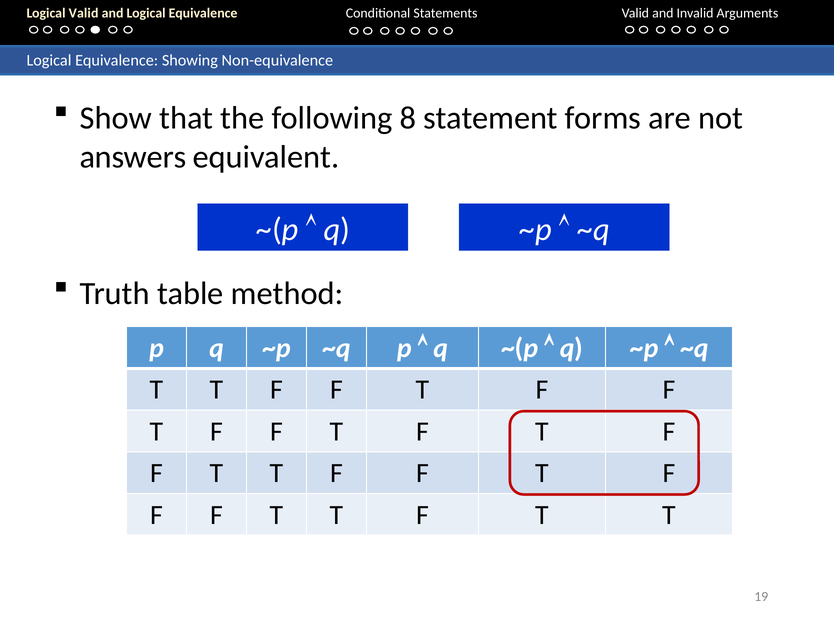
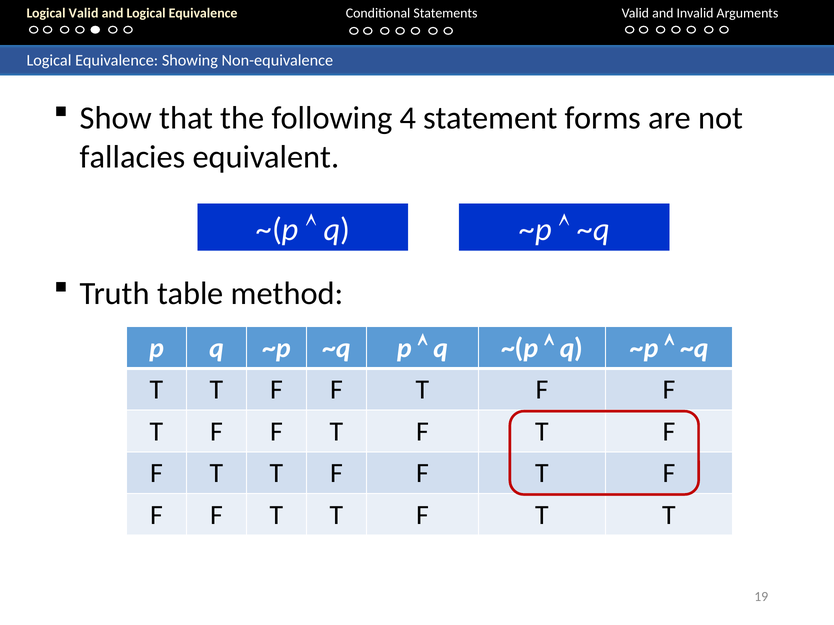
8: 8 -> 4
answers: answers -> fallacies
